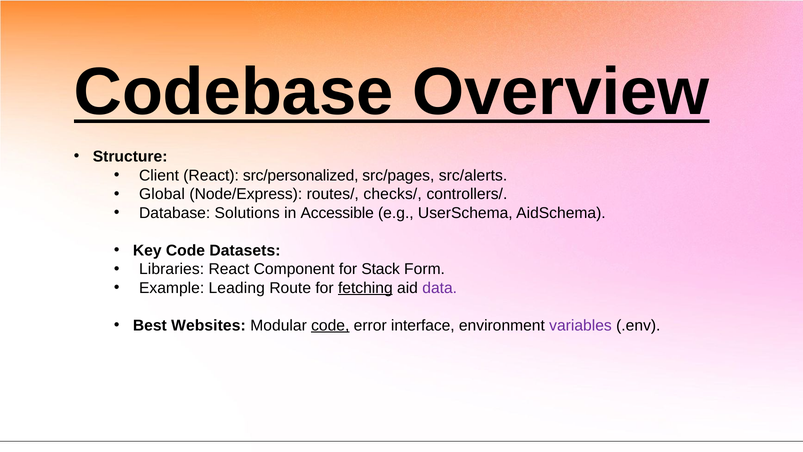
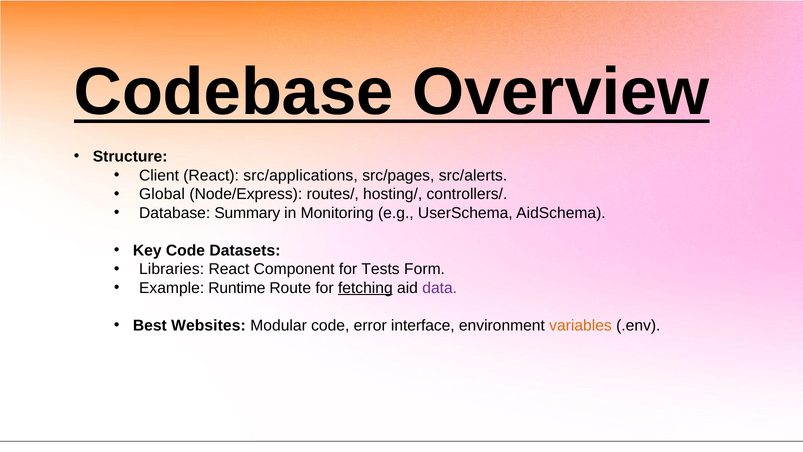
src/personalized: src/personalized -> src/applications
checks/: checks/ -> hosting/
Solutions: Solutions -> Summary
Accessible: Accessible -> Monitoring
Stack: Stack -> Tests
Leading: Leading -> Runtime
code at (330, 325) underline: present -> none
variables colour: purple -> orange
